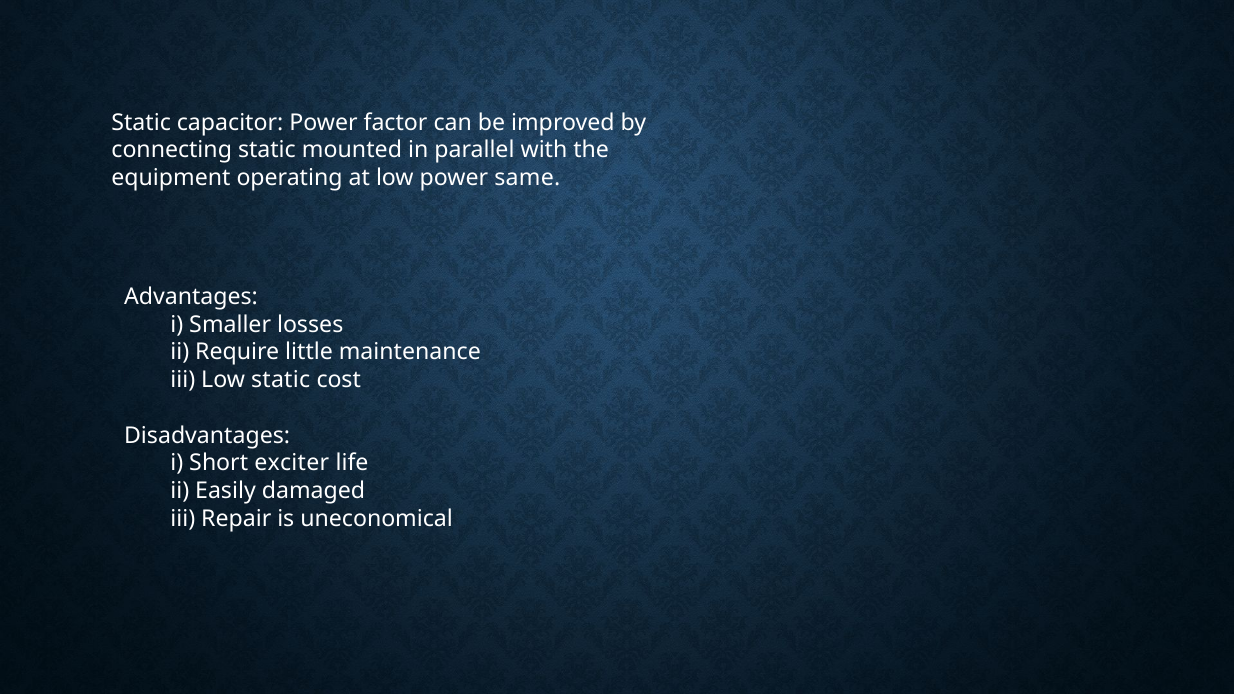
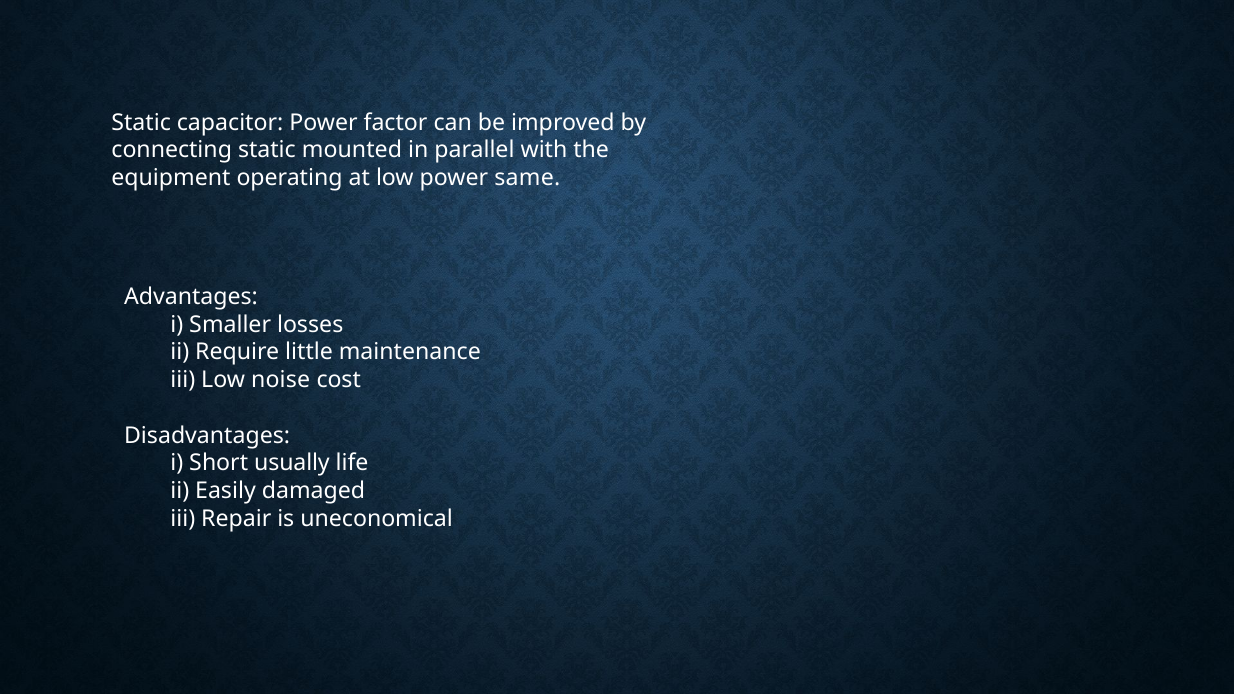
Low static: static -> noise
exciter: exciter -> usually
